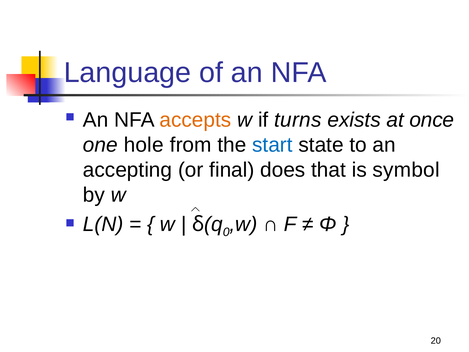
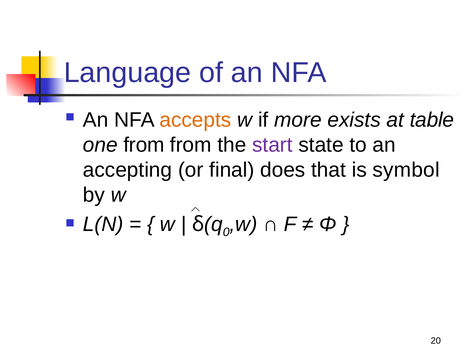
turns: turns -> more
once: once -> table
one hole: hole -> from
start colour: blue -> purple
